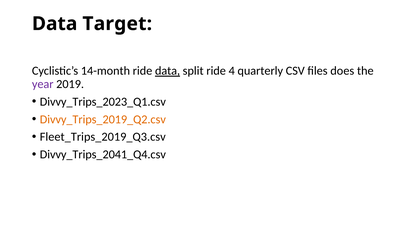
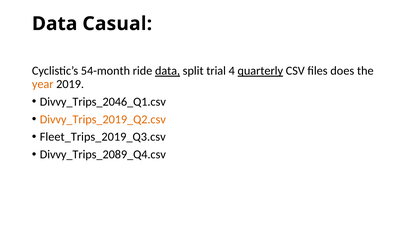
Target: Target -> Casual
14-month: 14-month -> 54-month
split ride: ride -> trial
quarterly underline: none -> present
year colour: purple -> orange
Divvy_Trips_2023_Q1.csv: Divvy_Trips_2023_Q1.csv -> Divvy_Trips_2046_Q1.csv
Divvy_Trips_2041_Q4.csv: Divvy_Trips_2041_Q4.csv -> Divvy_Trips_2089_Q4.csv
